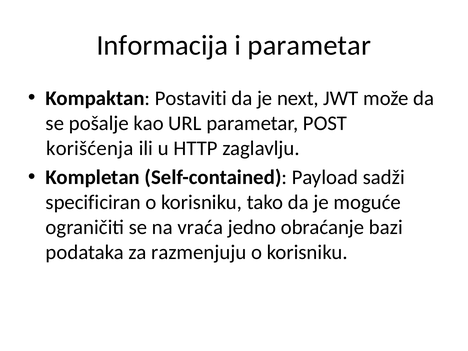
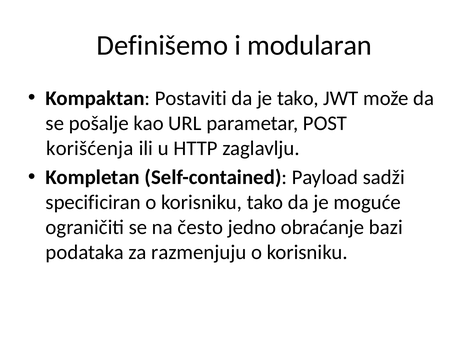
Informacija: Informacija -> Definišemo
i parametar: parametar -> modularan
je next: next -> tako
vraća: vraća -> često
